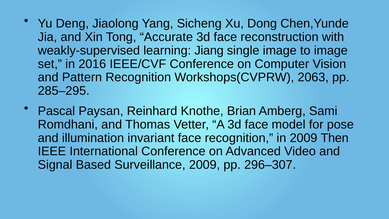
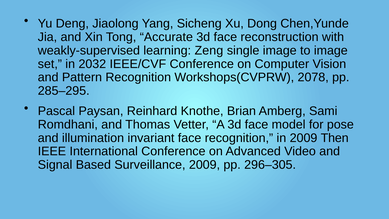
Jiang: Jiang -> Zeng
2016: 2016 -> 2032
2063: 2063 -> 2078
296–307: 296–307 -> 296–305
